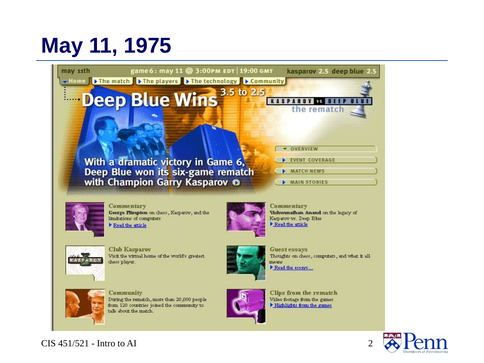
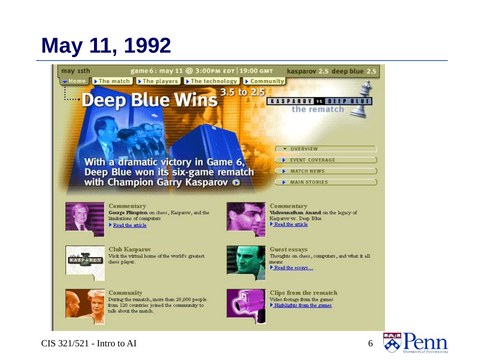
1975: 1975 -> 1992
451/521: 451/521 -> 321/521
2: 2 -> 6
